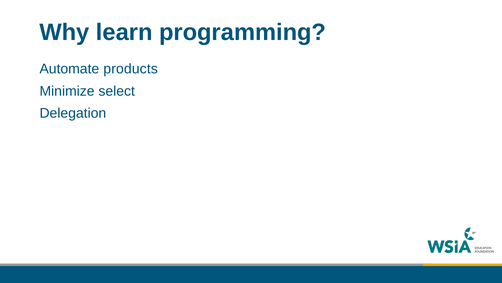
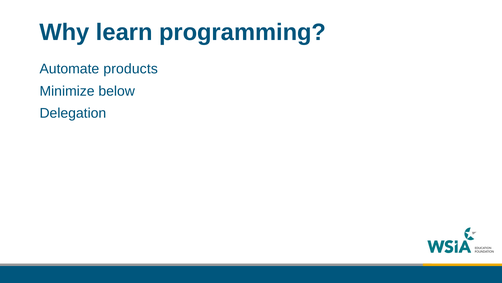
select: select -> below
